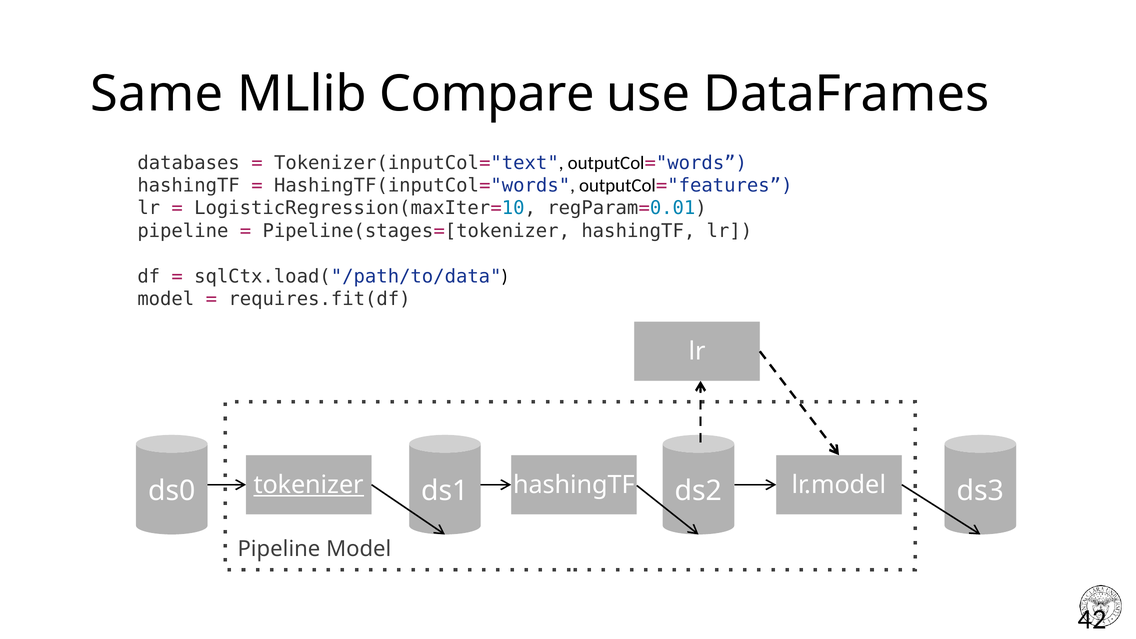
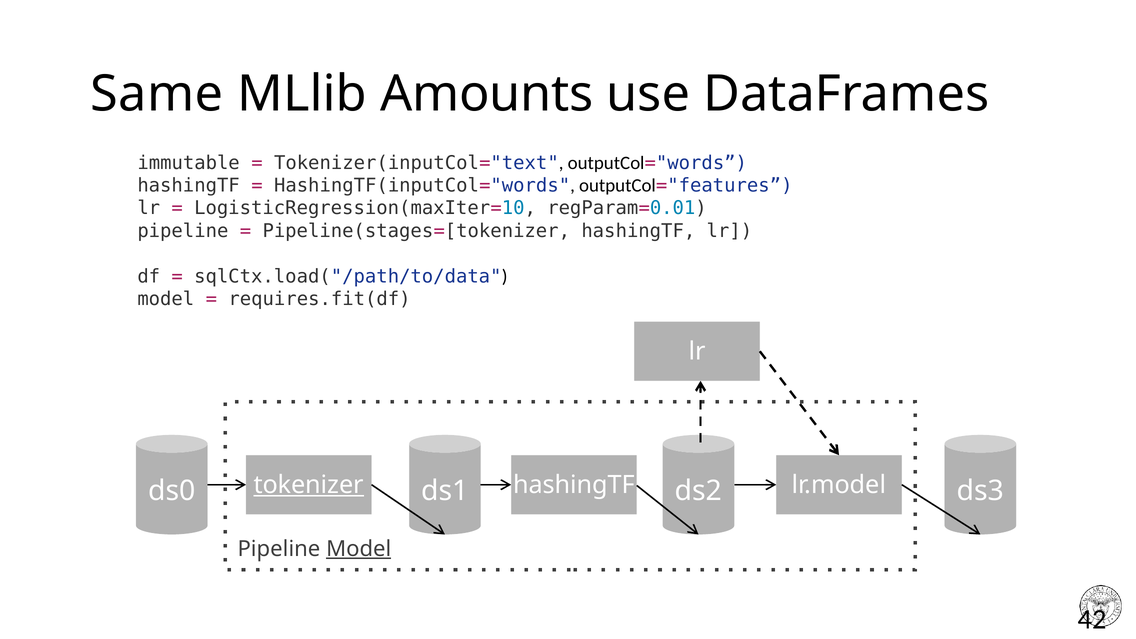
Compare: Compare -> Amounts
databases: databases -> immutable
Model at (359, 549) underline: none -> present
